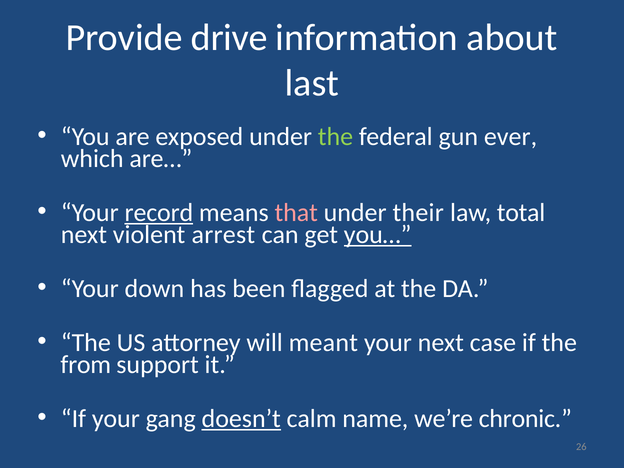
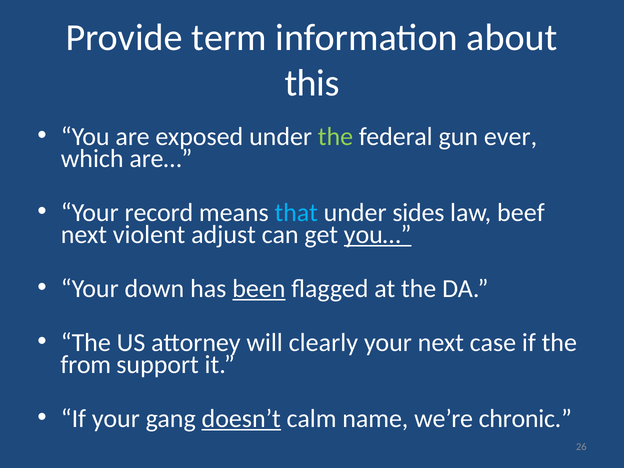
drive: drive -> term
last: last -> this
record underline: present -> none
that colour: pink -> light blue
their: their -> sides
total: total -> beef
arrest: arrest -> adjust
been underline: none -> present
meant: meant -> clearly
